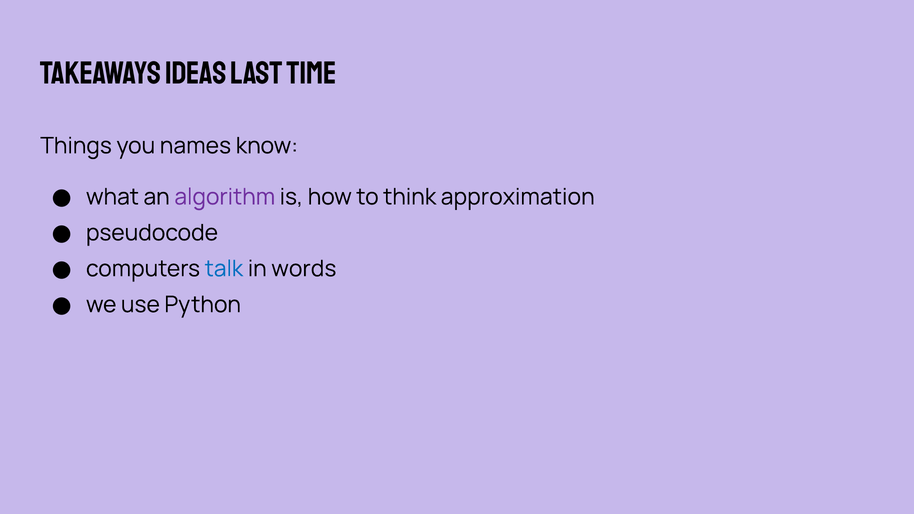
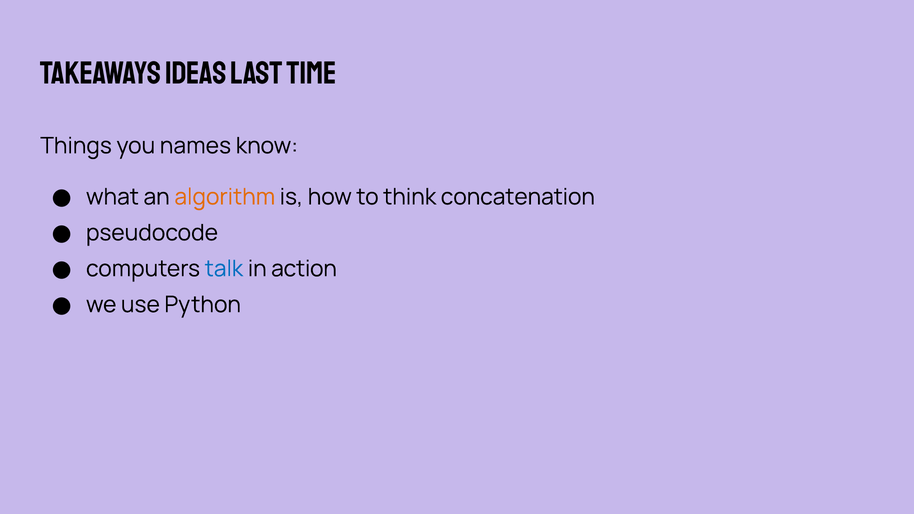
algorithm colour: purple -> orange
approximation: approximation -> concatenation
words: words -> action
